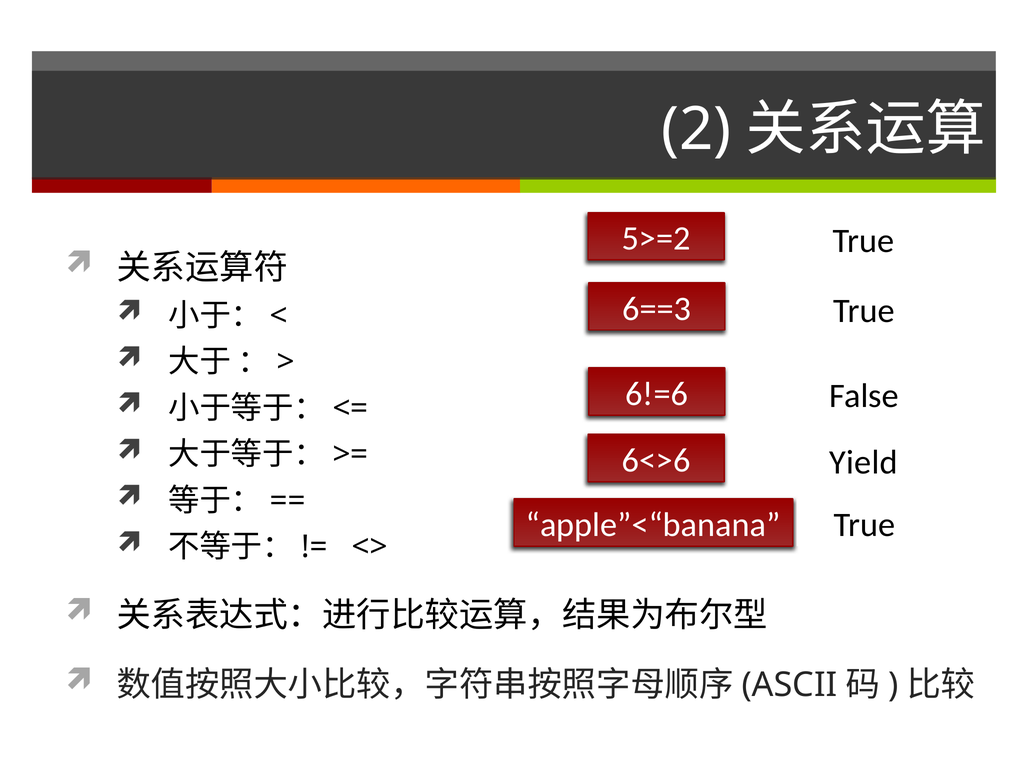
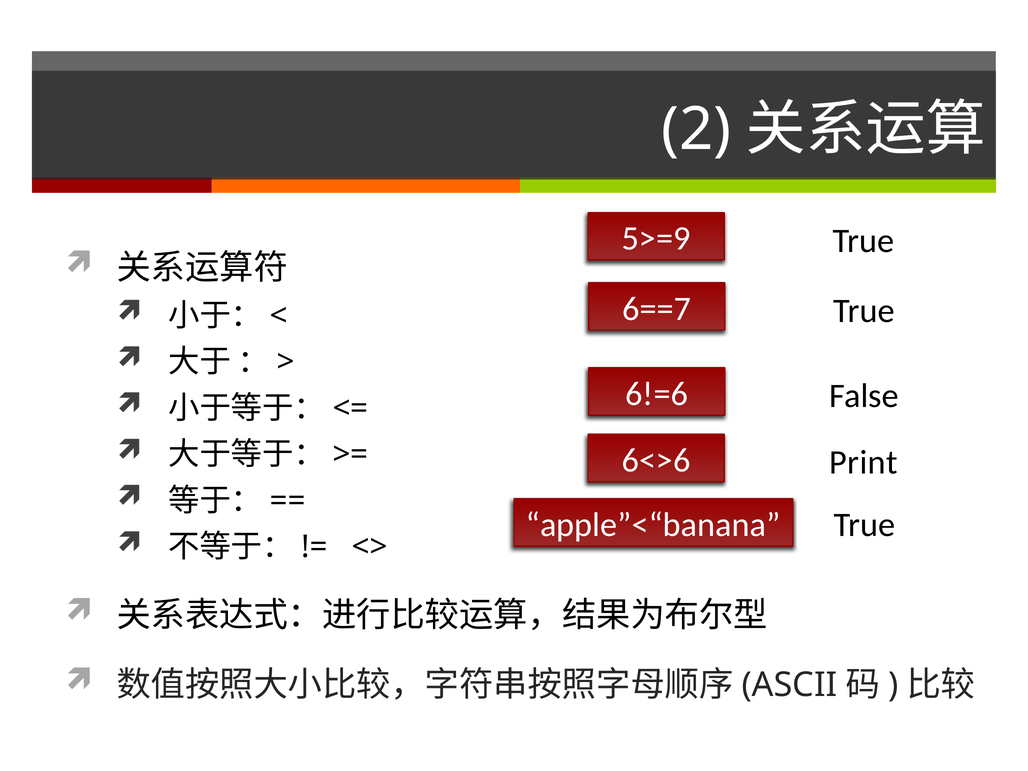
5>=2: 5>=2 -> 5>=9
6==3: 6==3 -> 6==7
Yield: Yield -> Print
